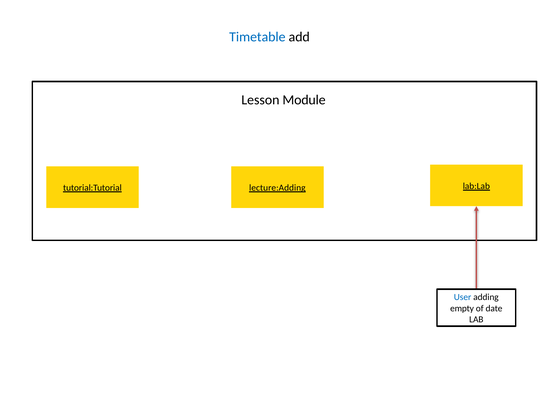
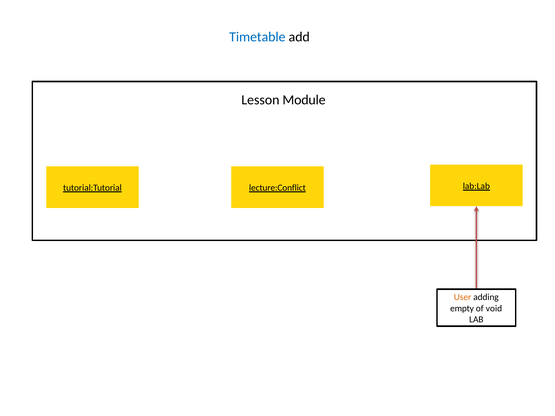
lecture:Adding: lecture:Adding -> lecture:Conflict
User colour: blue -> orange
date: date -> void
